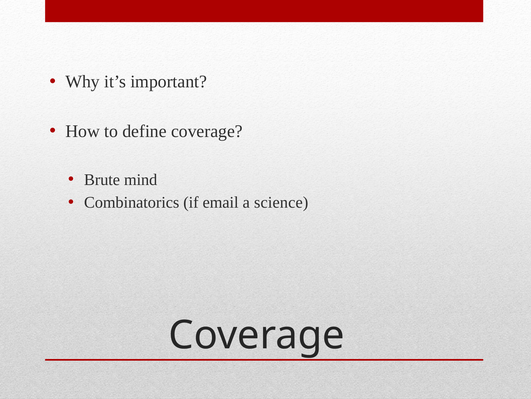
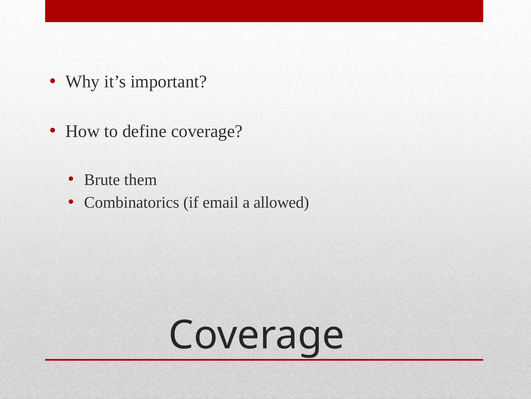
mind: mind -> them
science: science -> allowed
